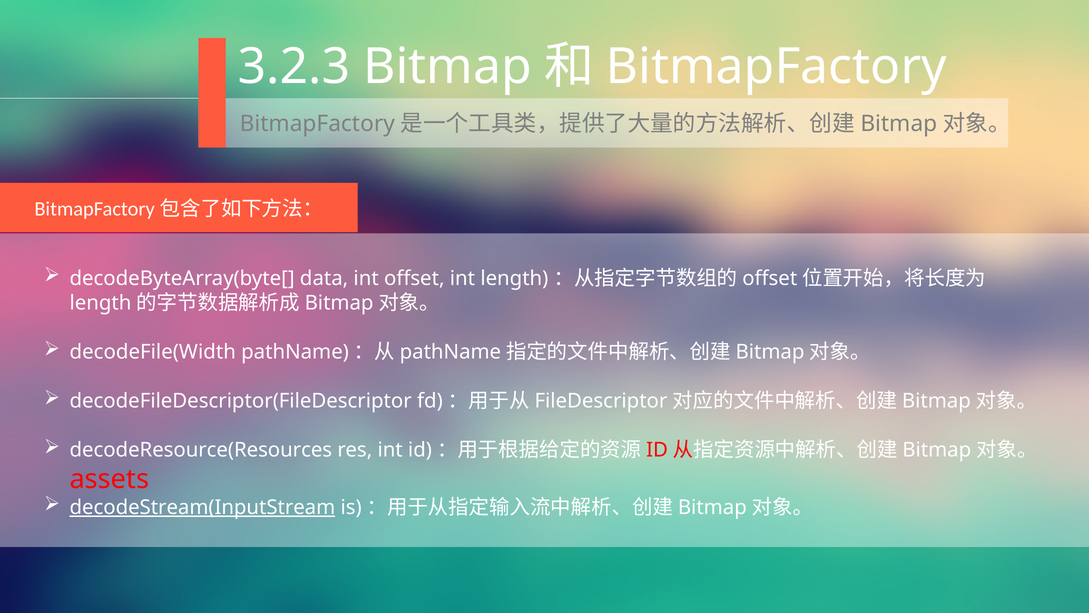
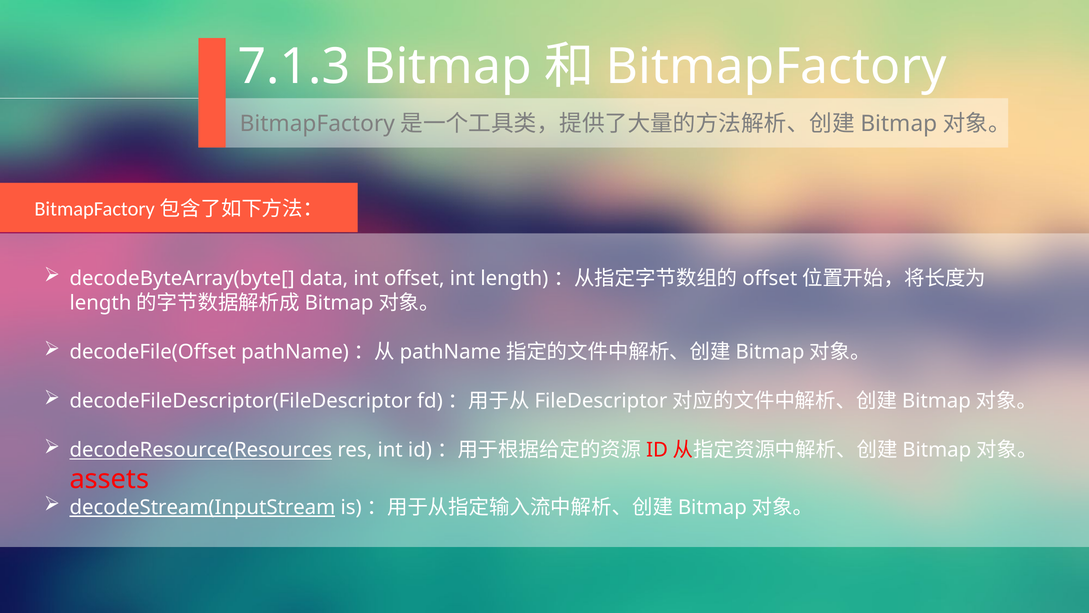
3.2.3: 3.2.3 -> 7.1.3
decodeFile(Width: decodeFile(Width -> decodeFile(Offset
decodeResource(Resources underline: none -> present
